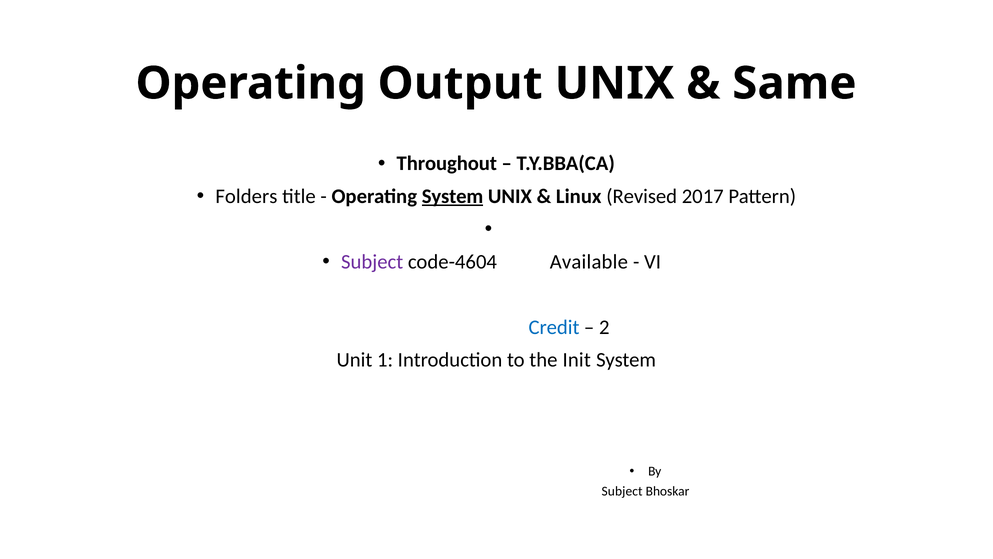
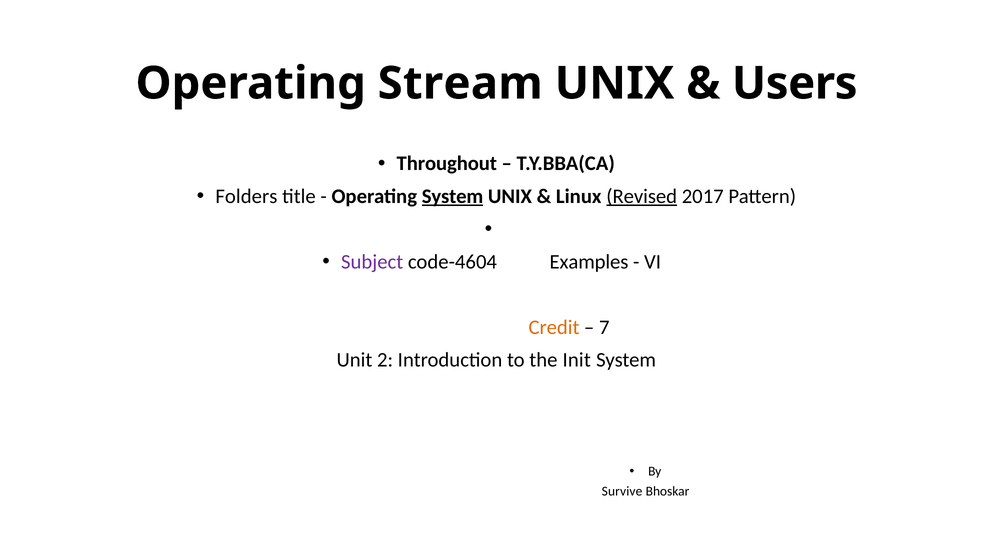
Output: Output -> Stream
Same: Same -> Users
Revised underline: none -> present
Available: Available -> Examples
Credit colour: blue -> orange
2: 2 -> 7
1: 1 -> 2
Subject at (622, 491): Subject -> Survive
